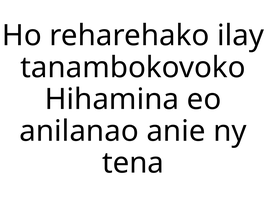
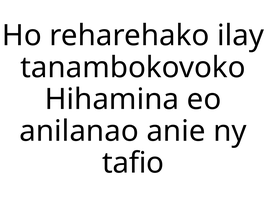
tena: tena -> tafio
